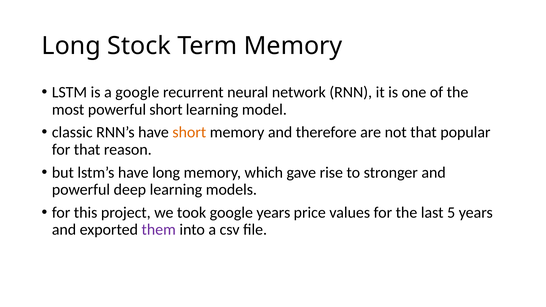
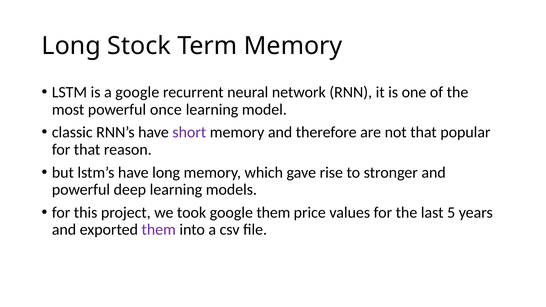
powerful short: short -> once
short at (189, 132) colour: orange -> purple
google years: years -> them
